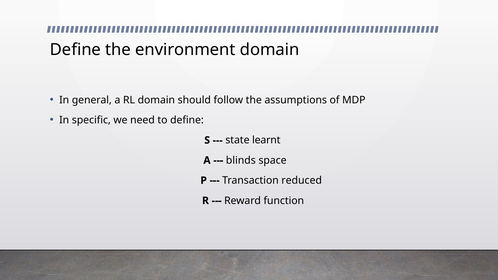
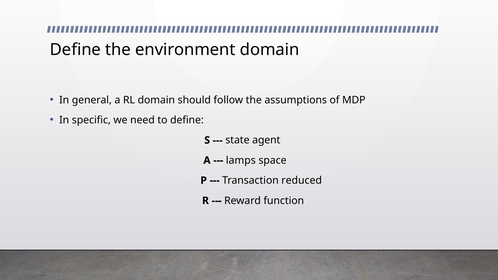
learnt: learnt -> agent
blinds: blinds -> lamps
